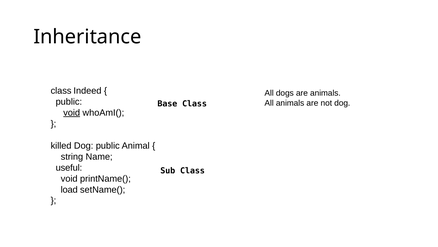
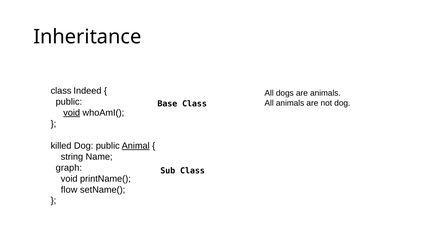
Animal underline: none -> present
useful: useful -> graph
load: load -> flow
